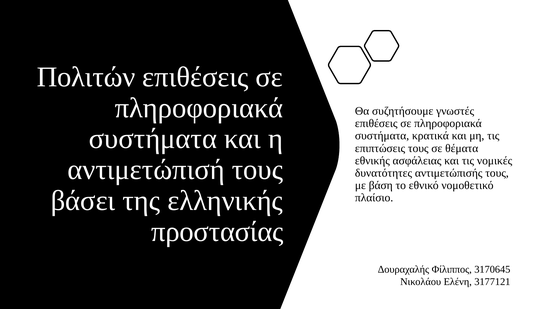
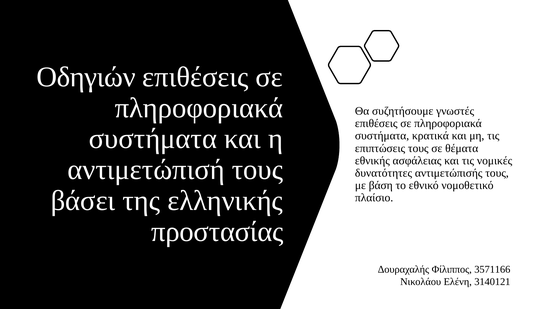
Πολιτών: Πολιτών -> Οδηγιών
3170645: 3170645 -> 3571166
3177121: 3177121 -> 3140121
